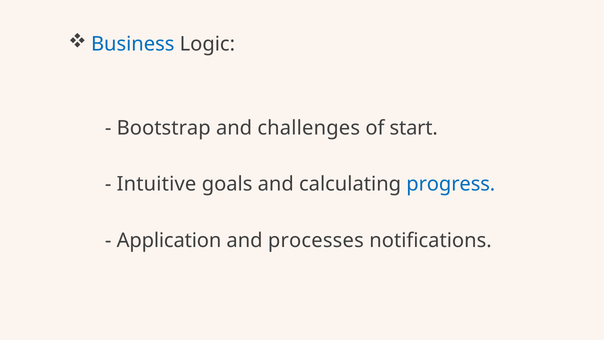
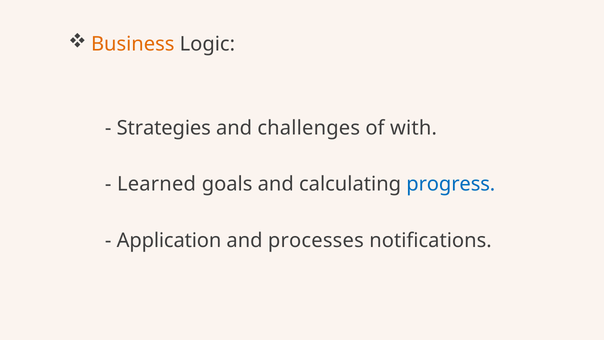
Business colour: blue -> orange
Bootstrap: Bootstrap -> Strategies
start: start -> with
Intuitive: Intuitive -> Learned
